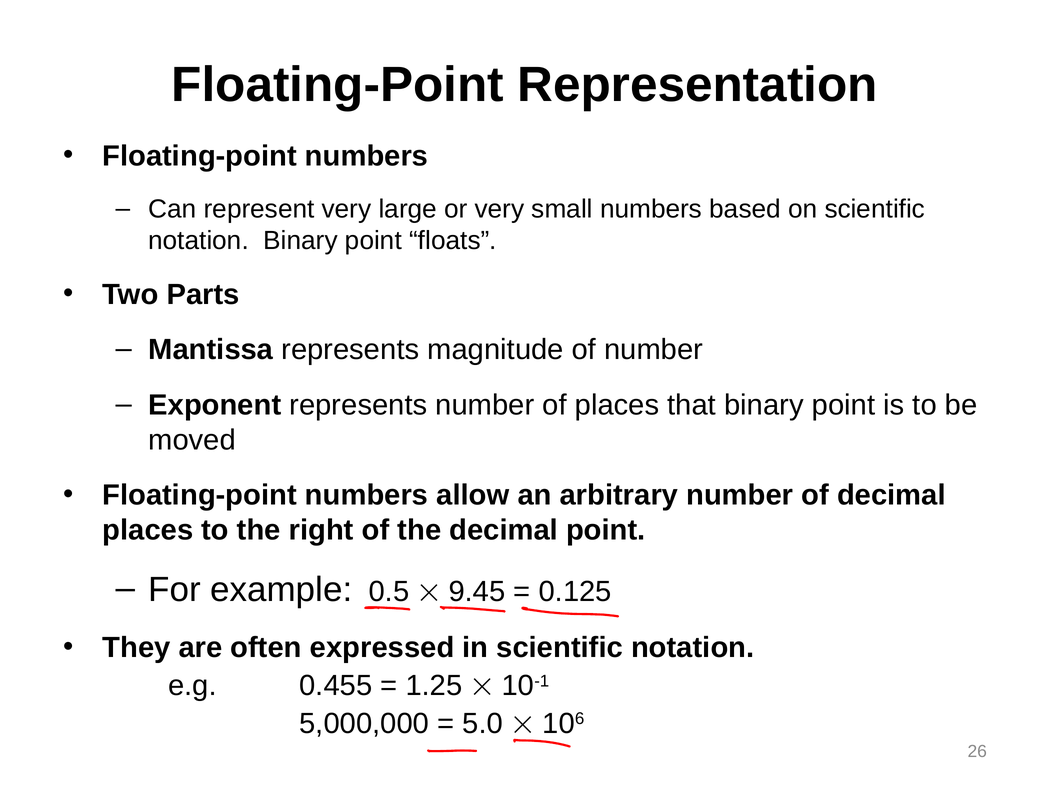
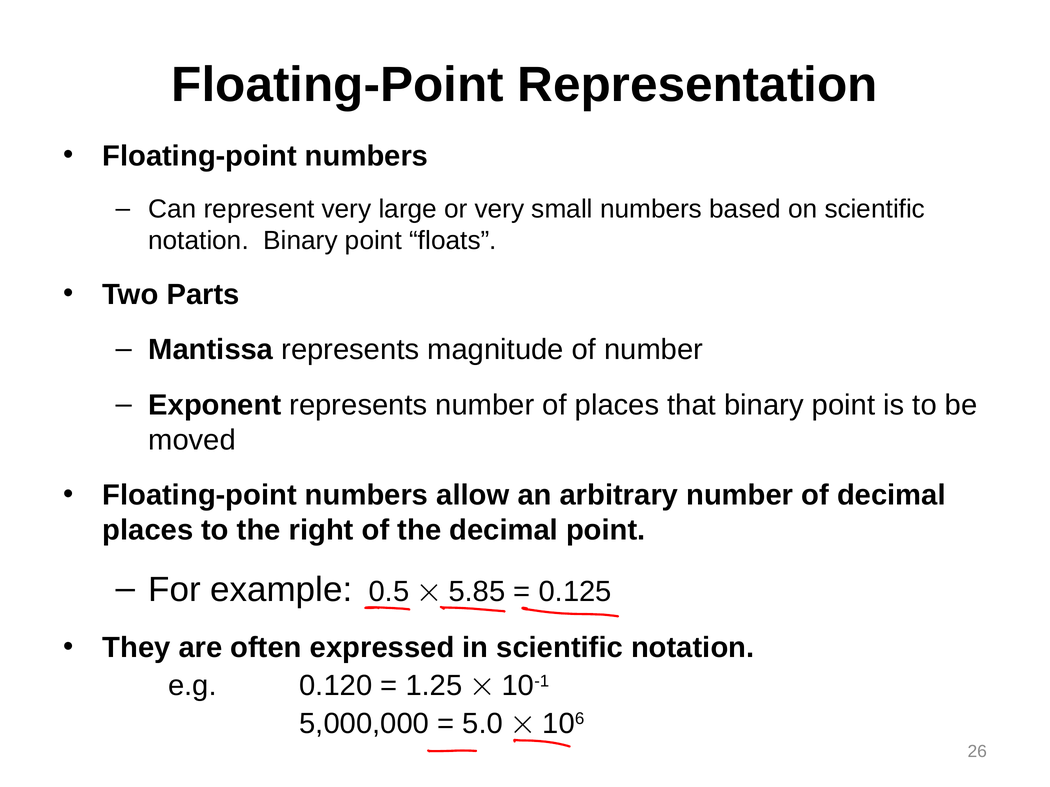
9.45: 9.45 -> 5.85
0.455: 0.455 -> 0.120
